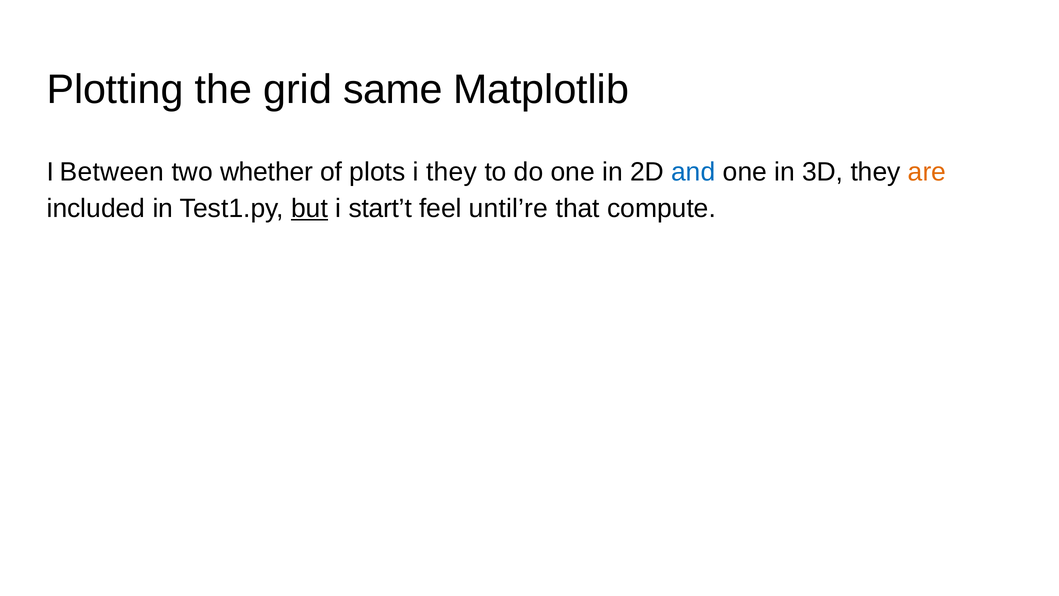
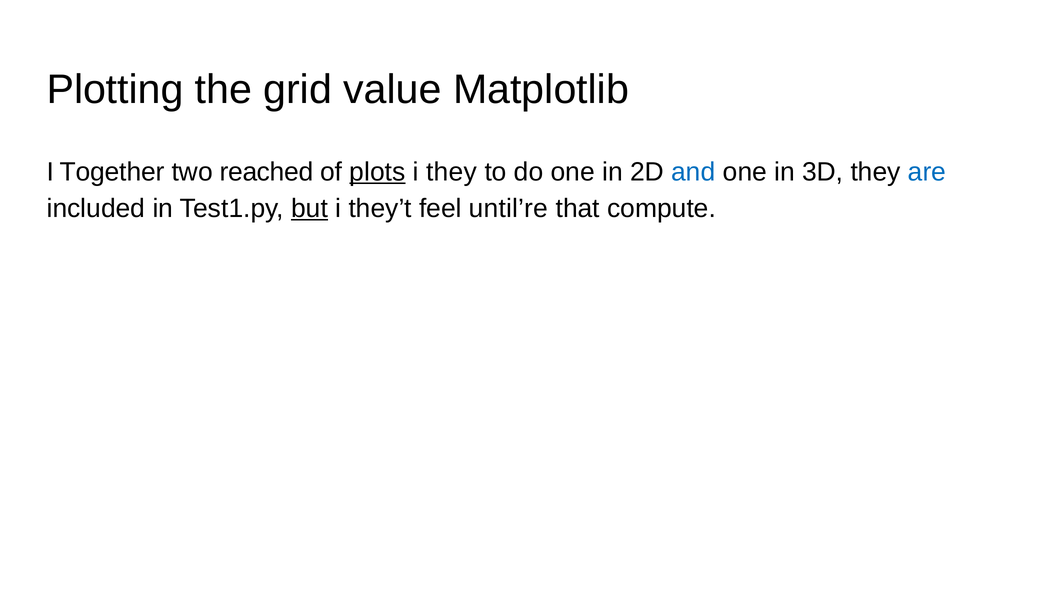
same: same -> value
Between: Between -> Together
whether: whether -> reached
plots underline: none -> present
are colour: orange -> blue
start’t: start’t -> they’t
